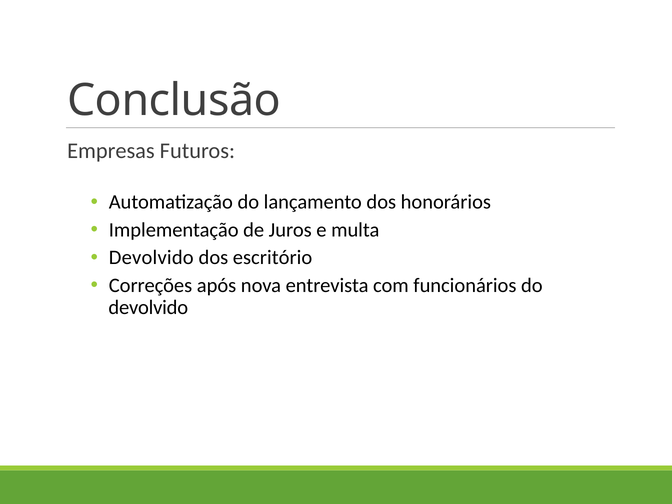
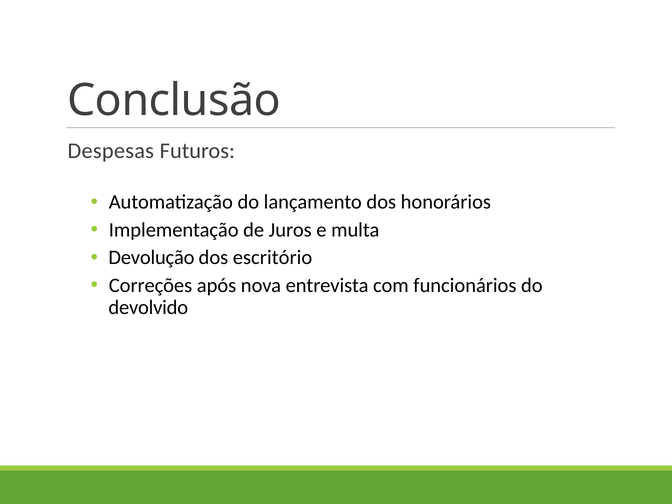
Empresas: Empresas -> Despesas
Devolvido at (151, 258): Devolvido -> Devolução
